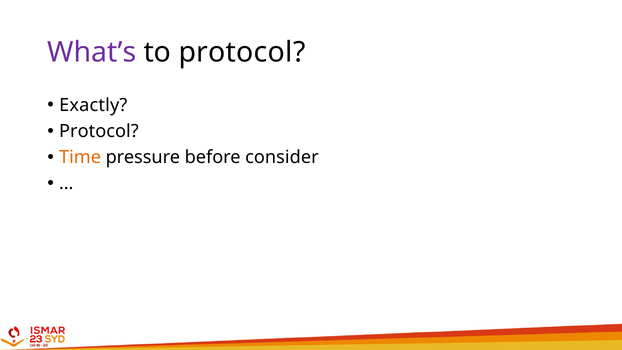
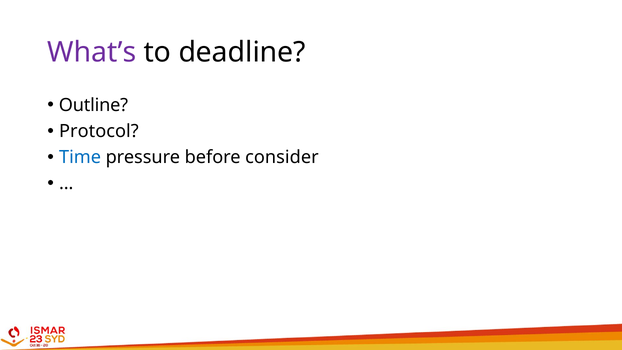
to protocol: protocol -> deadline
Exactly: Exactly -> Outline
Time colour: orange -> blue
